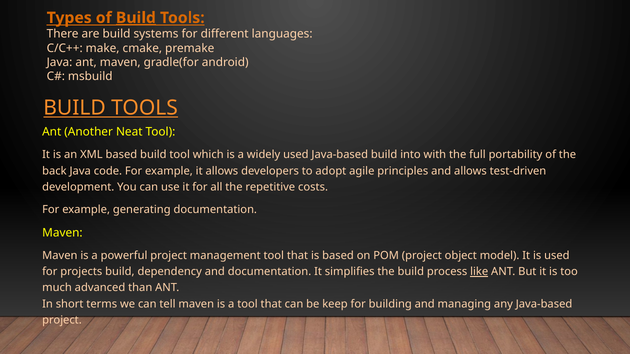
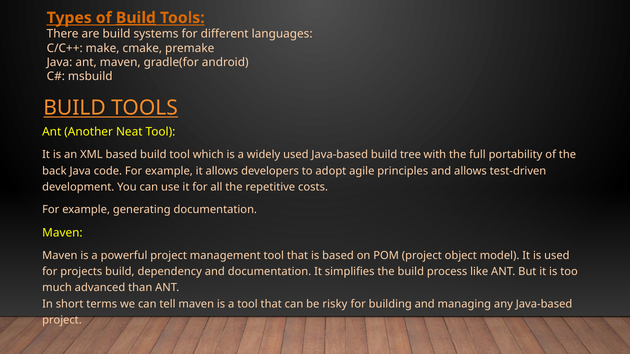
into: into -> tree
like underline: present -> none
keep: keep -> risky
